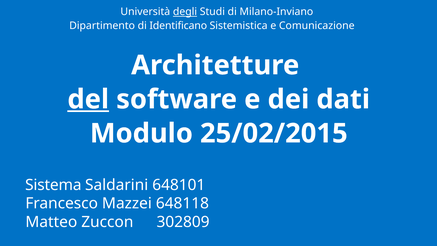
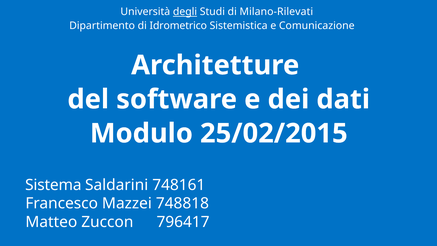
Milano-Inviano: Milano-Inviano -> Milano-Rilevati
Identificano: Identificano -> Idrometrico
del underline: present -> none
648101: 648101 -> 748161
648118: 648118 -> 748818
302809: 302809 -> 796417
